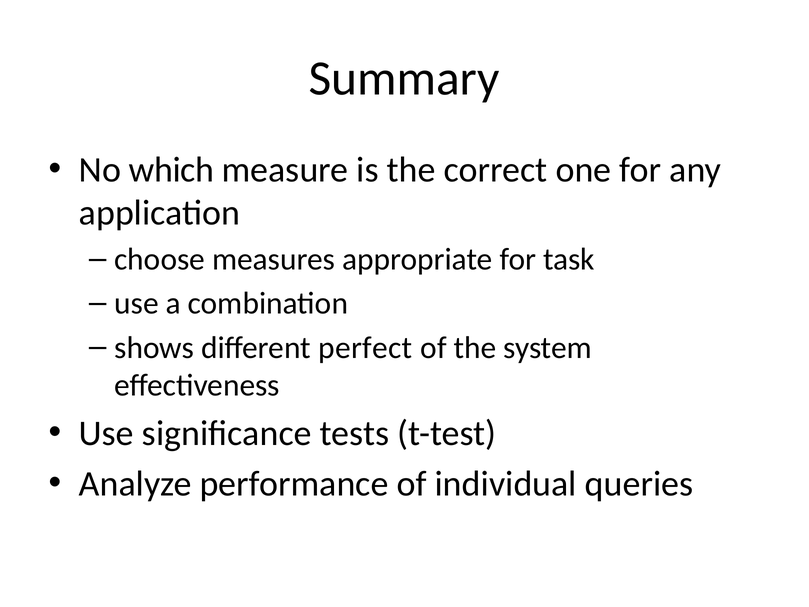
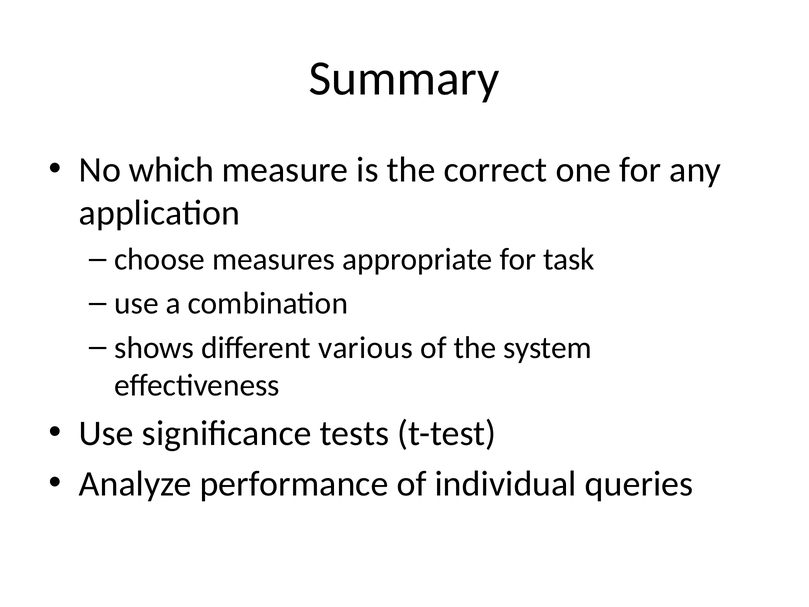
perfect: perfect -> various
